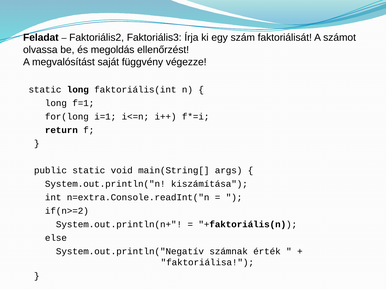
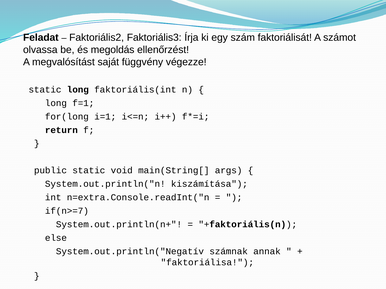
if(n>=2: if(n>=2 -> if(n>=7
érték: érték -> annak
